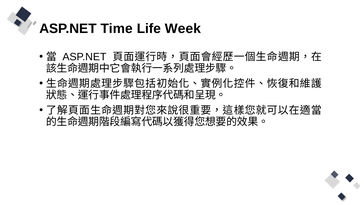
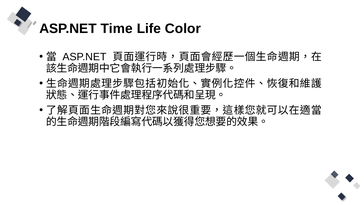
Week: Week -> Color
